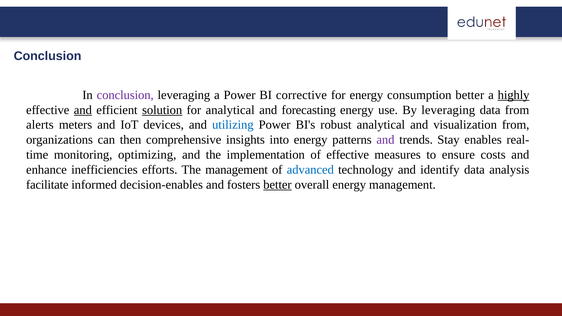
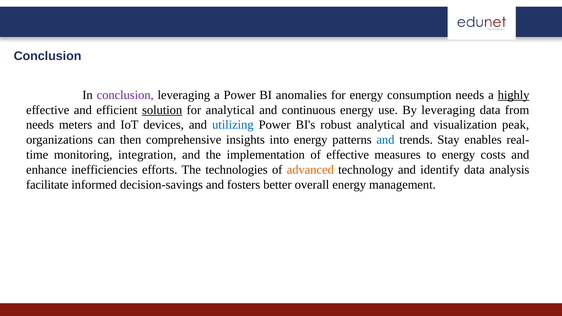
corrective: corrective -> anomalies
consumption better: better -> needs
and at (83, 110) underline: present -> none
forecasting: forecasting -> continuous
alerts at (40, 125): alerts -> needs
visualization from: from -> peak
and at (385, 140) colour: purple -> blue
optimizing: optimizing -> integration
to ensure: ensure -> energy
The management: management -> technologies
advanced colour: blue -> orange
decision-enables: decision-enables -> decision-savings
better at (277, 185) underline: present -> none
